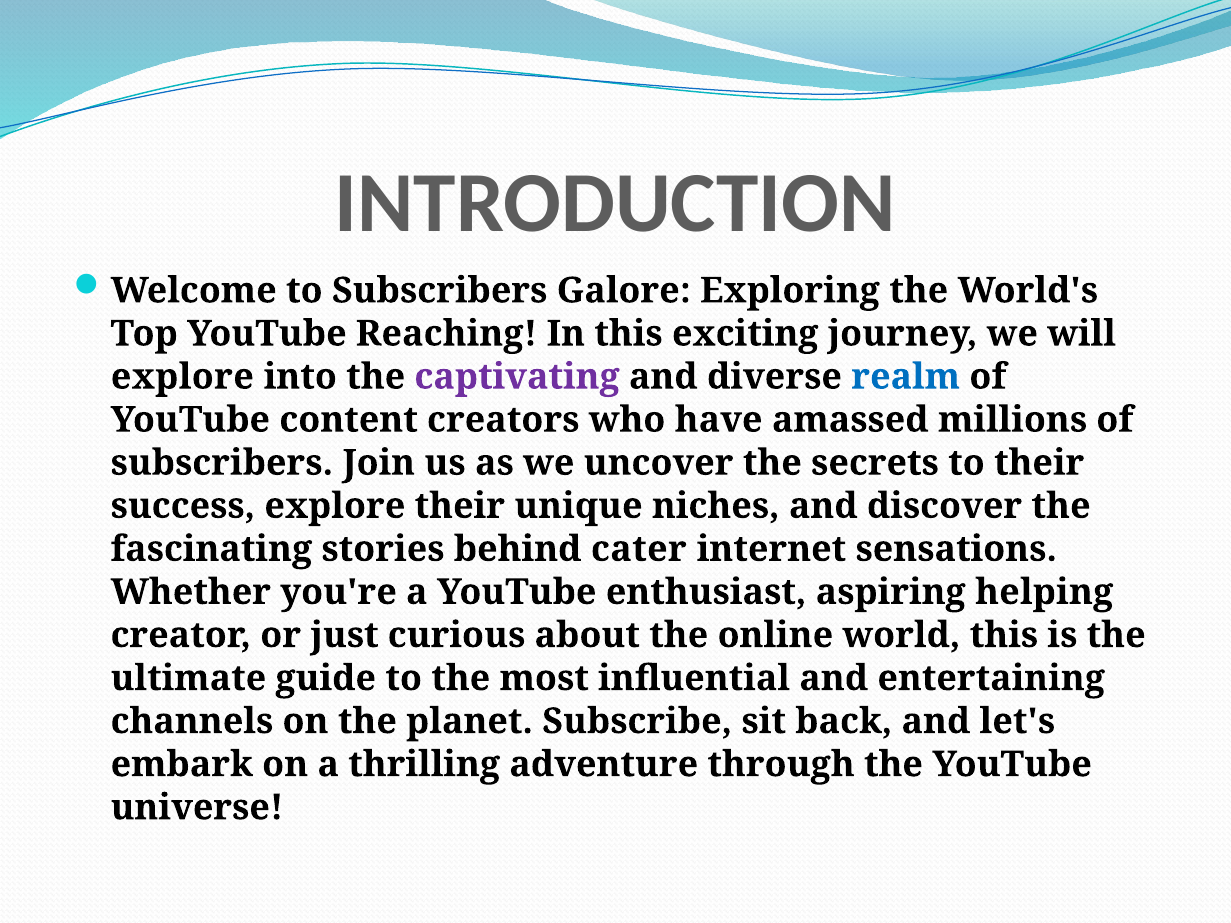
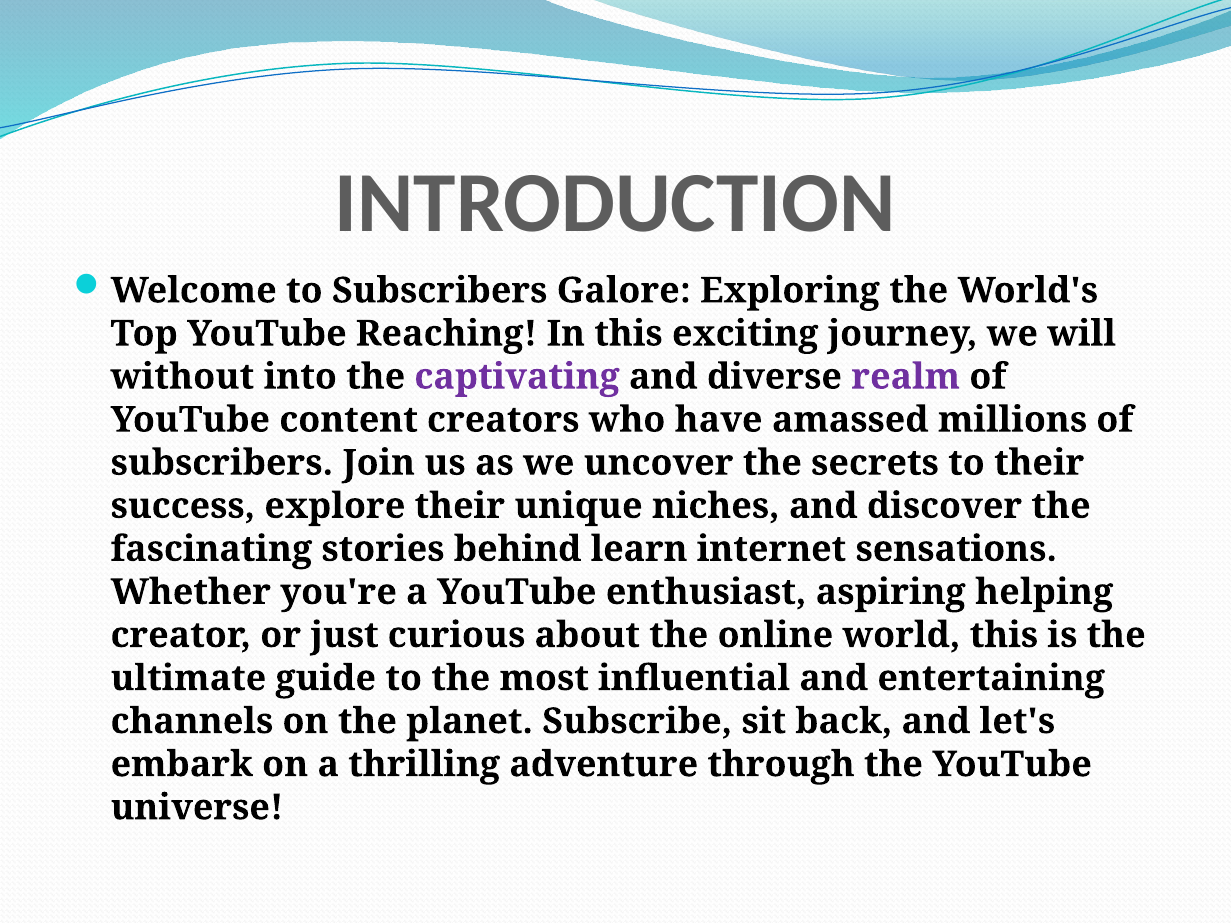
explore at (182, 377): explore -> without
realm colour: blue -> purple
cater: cater -> learn
